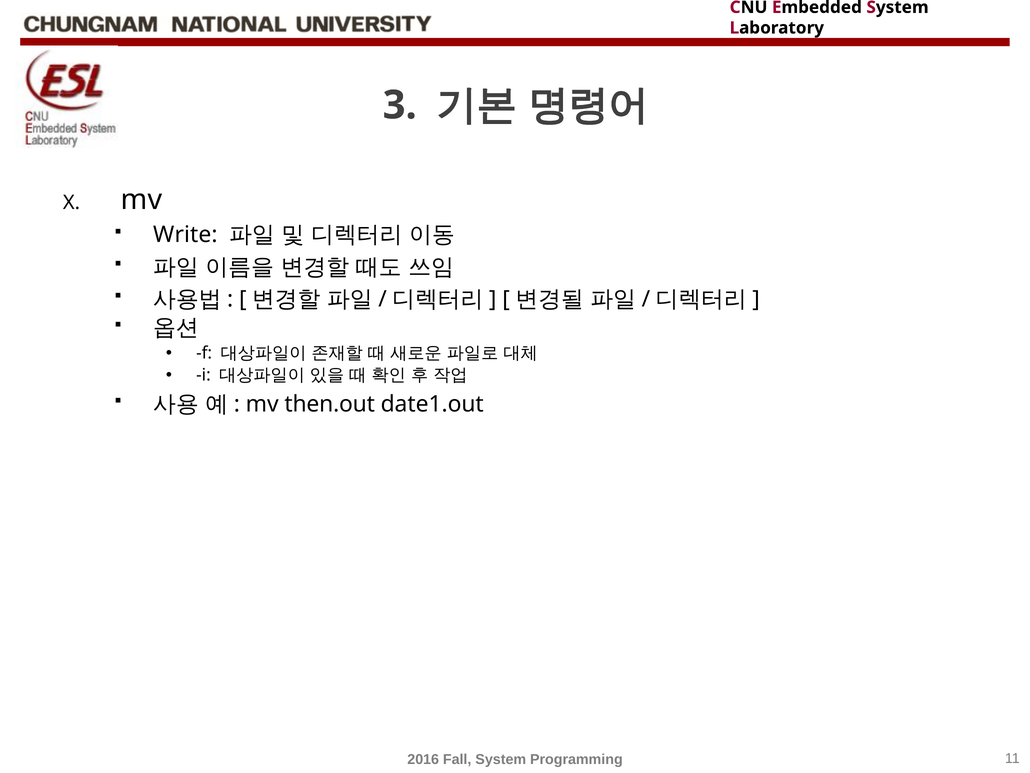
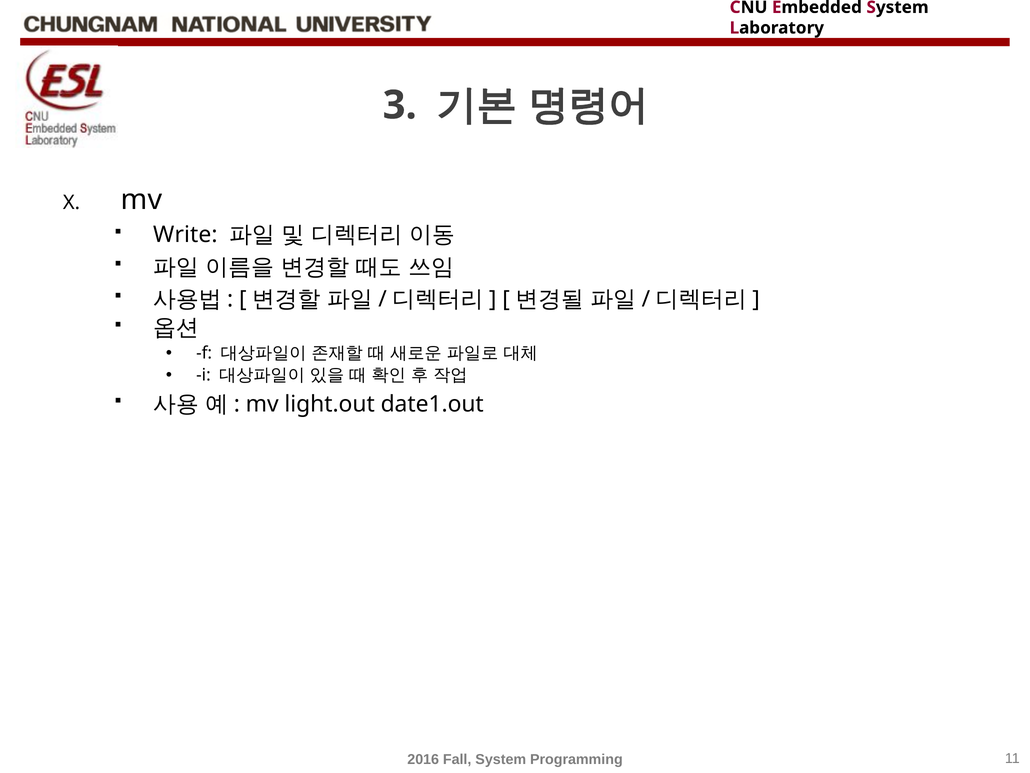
then.out: then.out -> light.out
